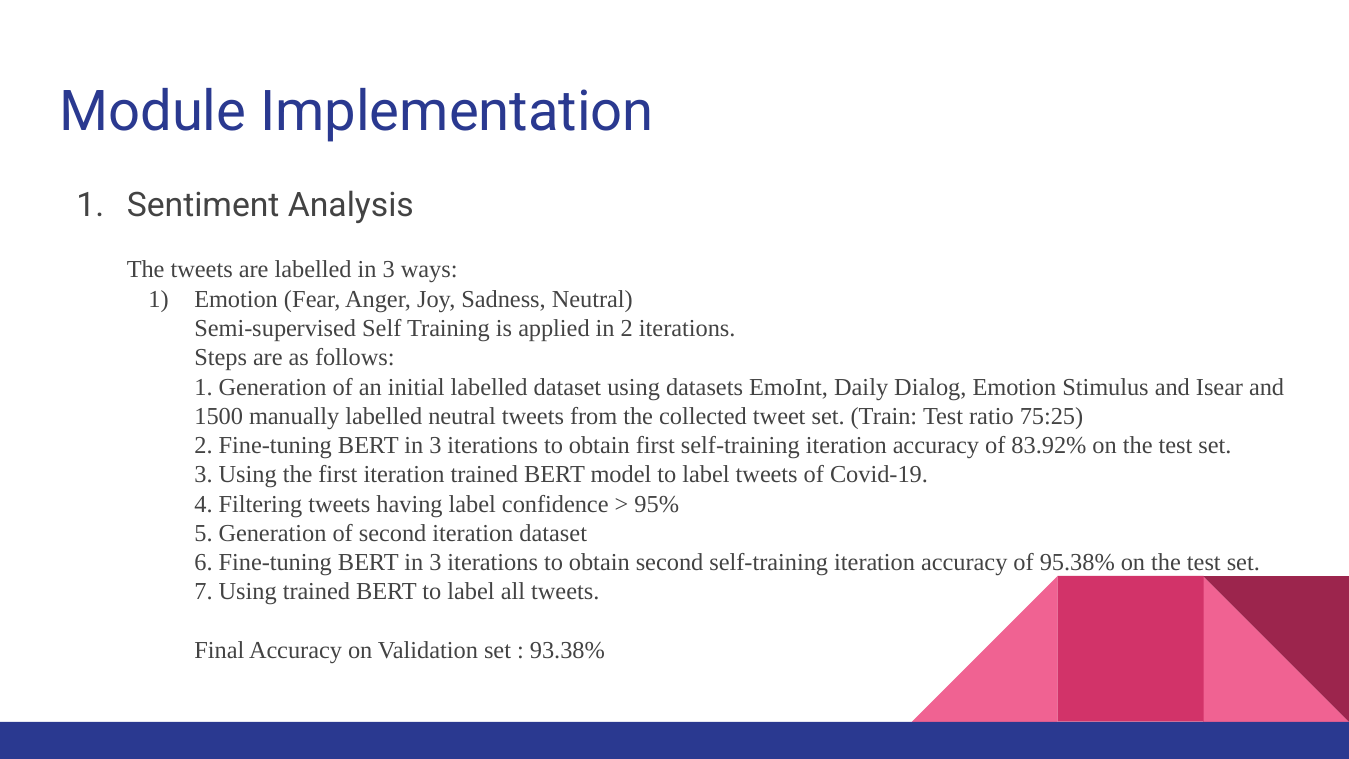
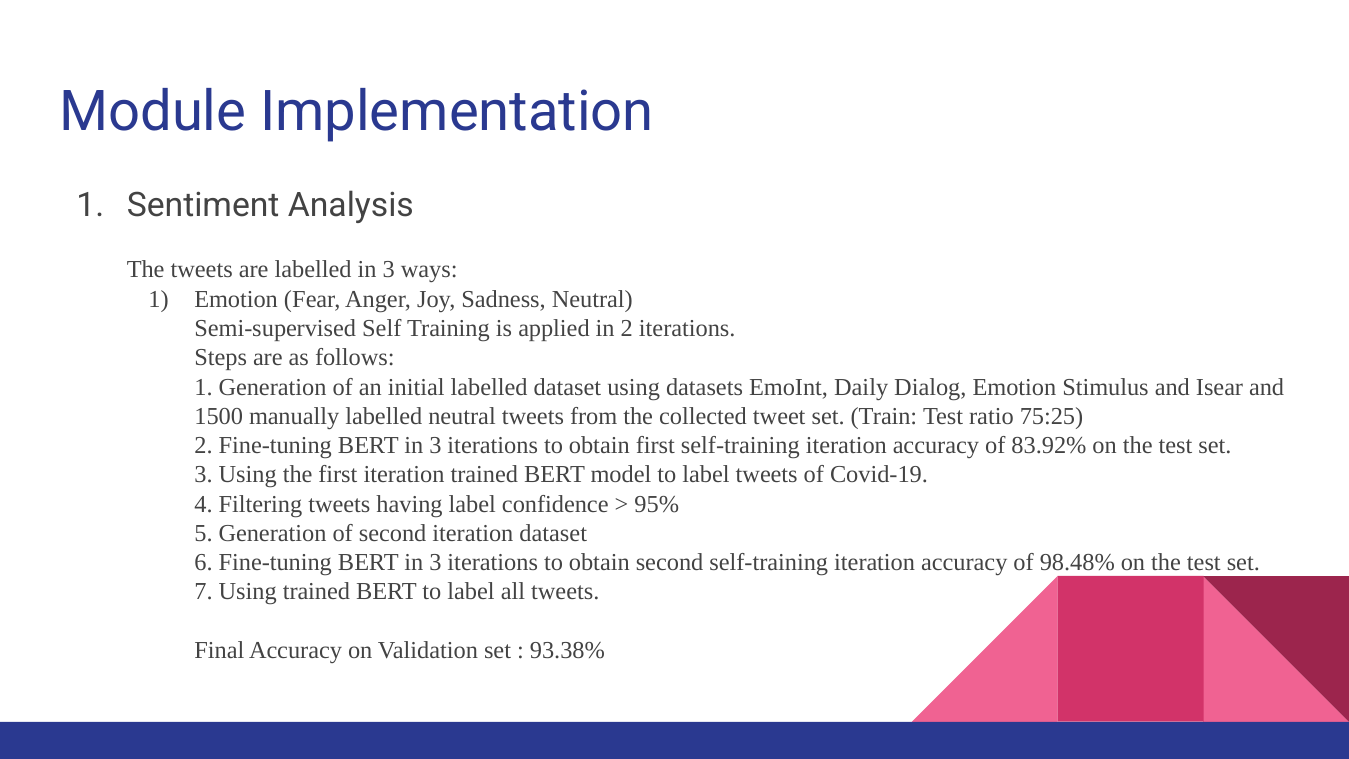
95.38%: 95.38% -> 98.48%
